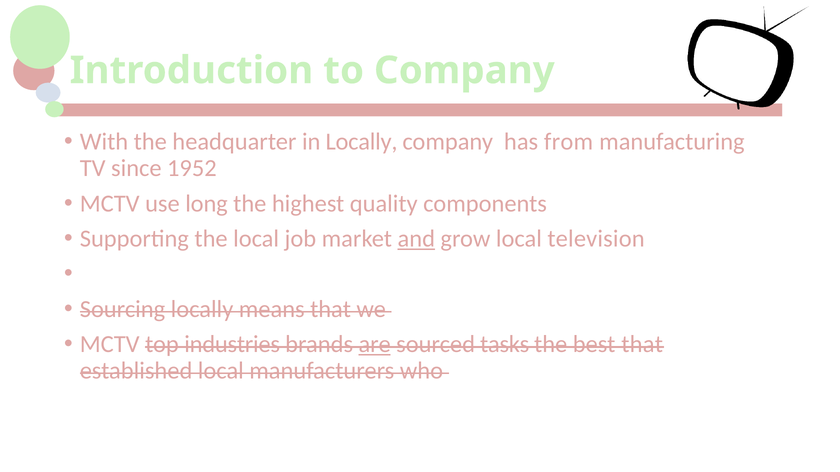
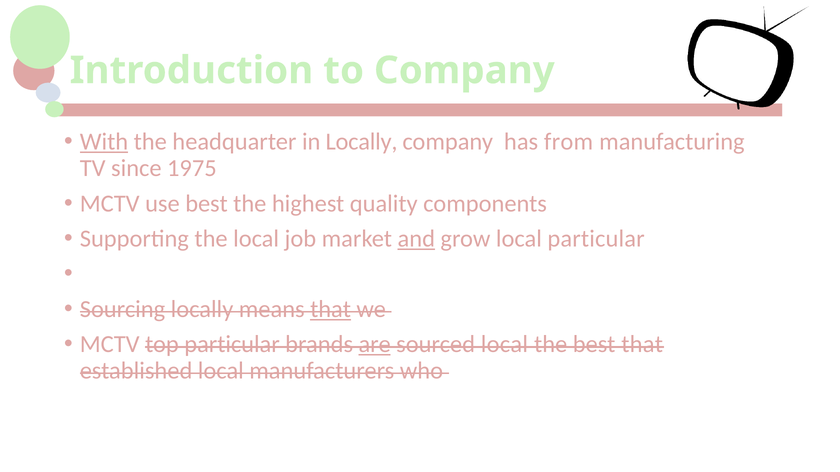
With underline: none -> present
1952: 1952 -> 1975
use long: long -> best
local television: television -> particular
that at (331, 309) underline: none -> present
top industries: industries -> particular
sourced tasks: tasks -> local
